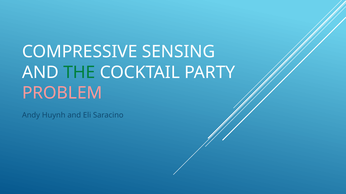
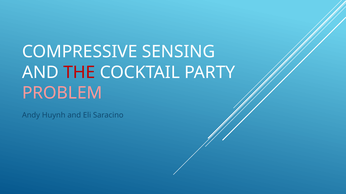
THE colour: green -> red
